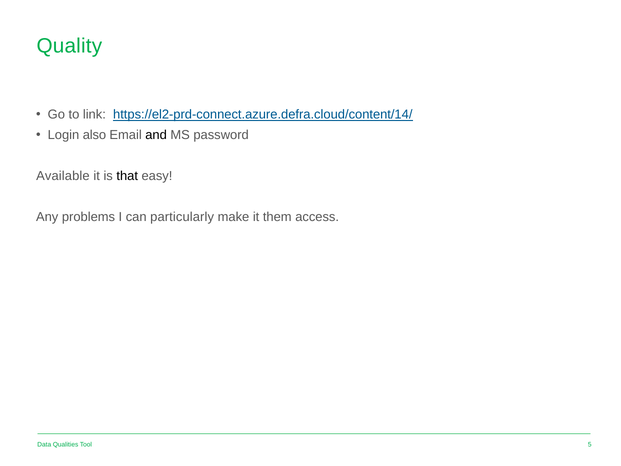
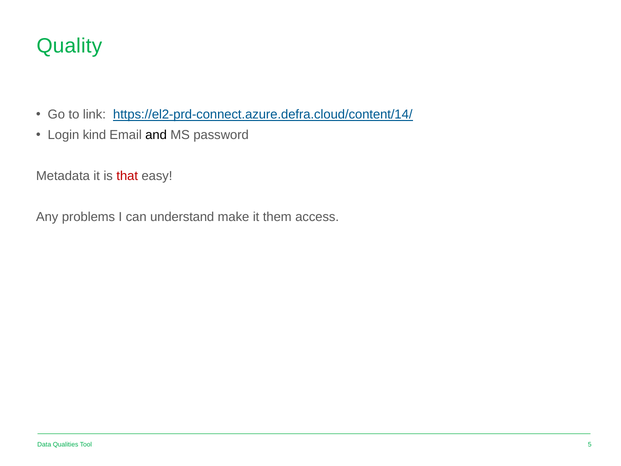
also: also -> kind
Available: Available -> Metadata
that colour: black -> red
particularly: particularly -> understand
